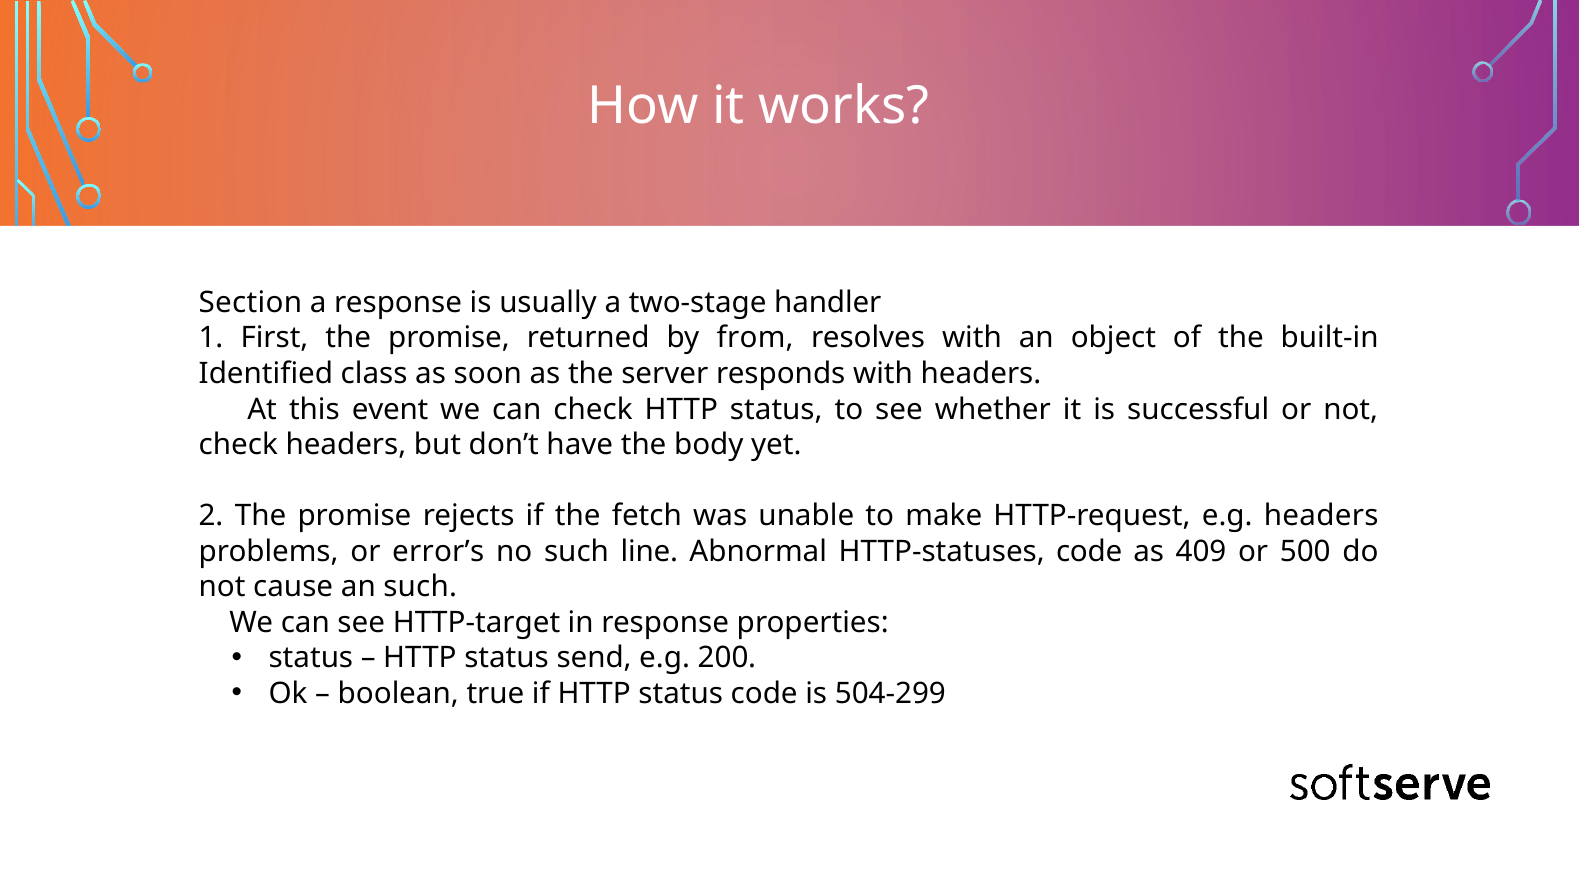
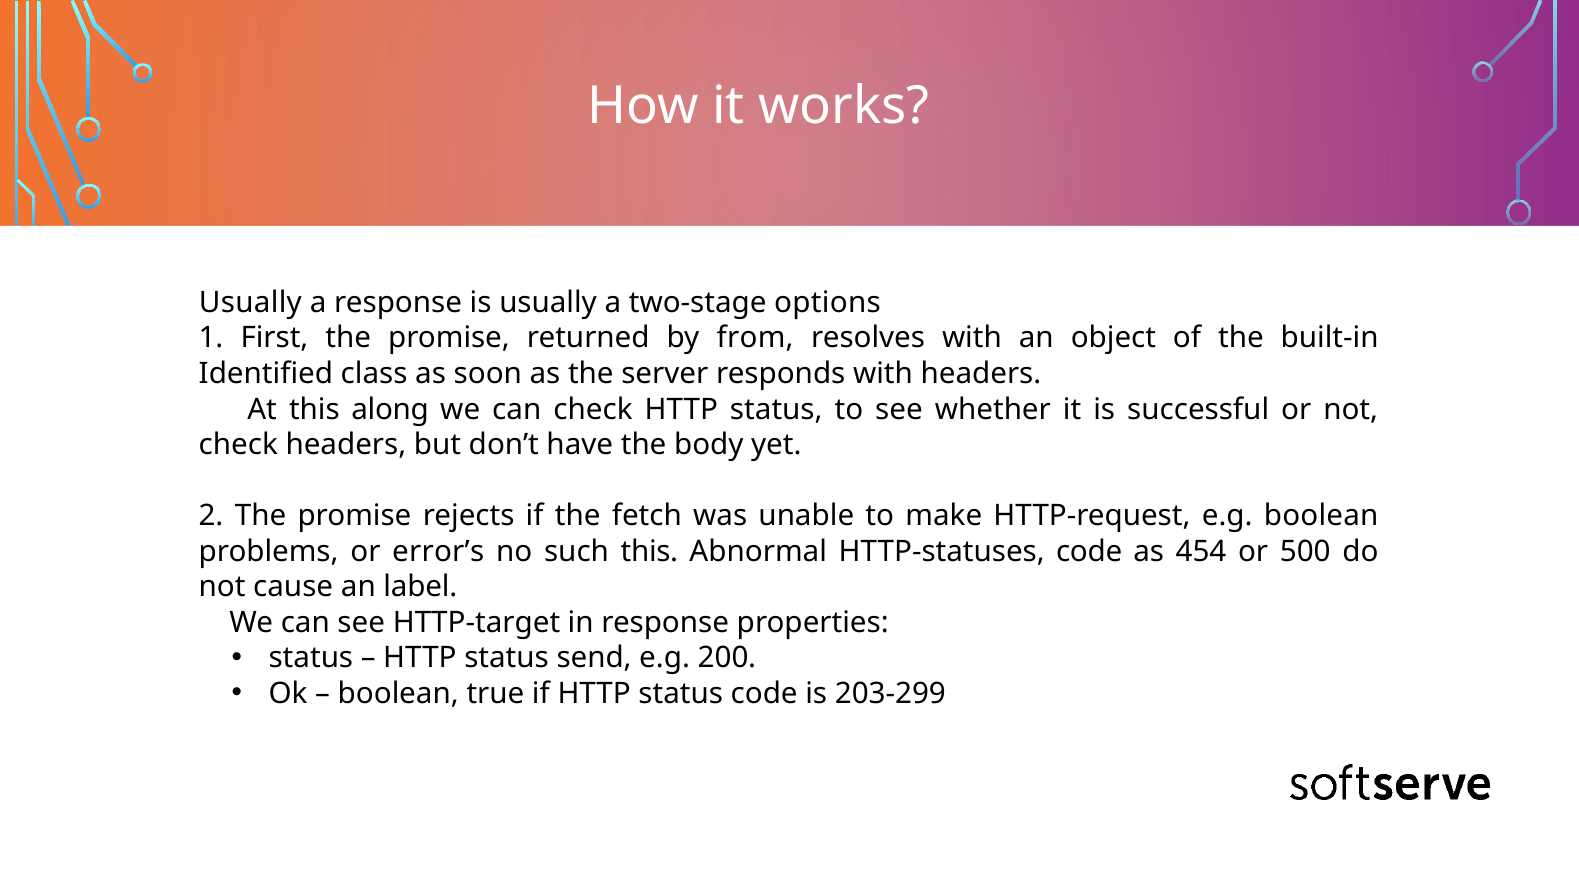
Section at (250, 303): Section -> Usually
handler: handler -> options
event: event -> along
e.g headers: headers -> boolean
such line: line -> this
409: 409 -> 454
an such: such -> label
504-299: 504-299 -> 203-299
